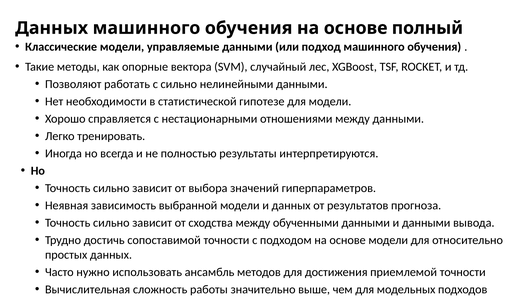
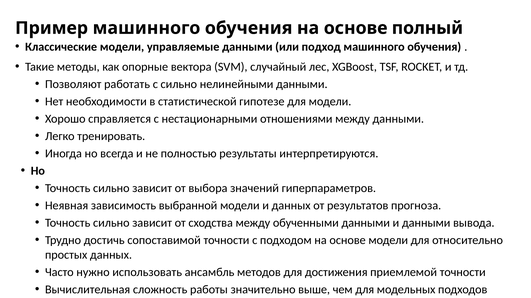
Данных at (52, 28): Данных -> Пример
